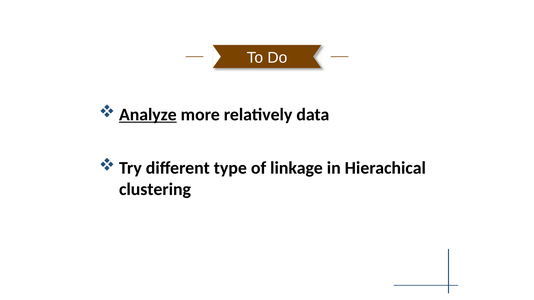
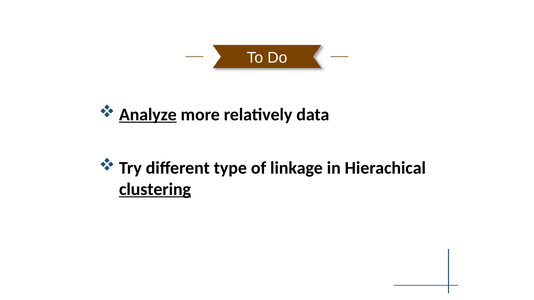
clustering underline: none -> present
